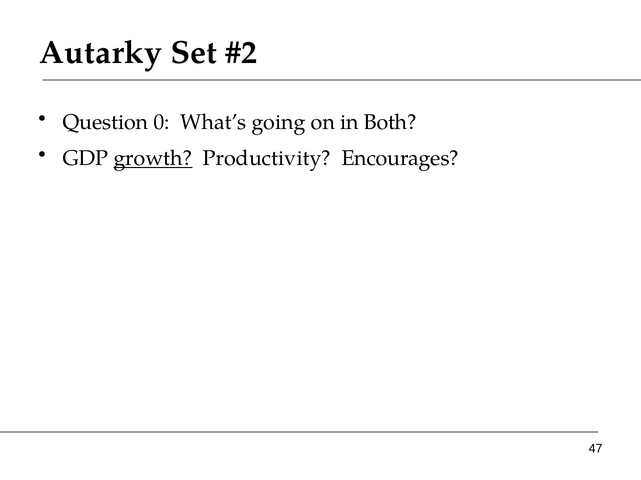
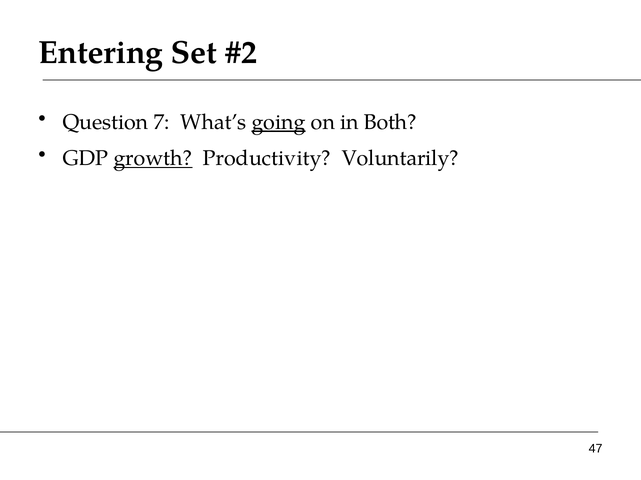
Autarky: Autarky -> Entering
0: 0 -> 7
going underline: none -> present
Encourages: Encourages -> Voluntarily
